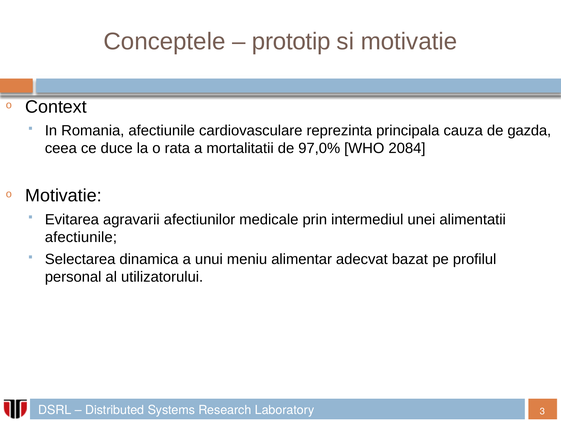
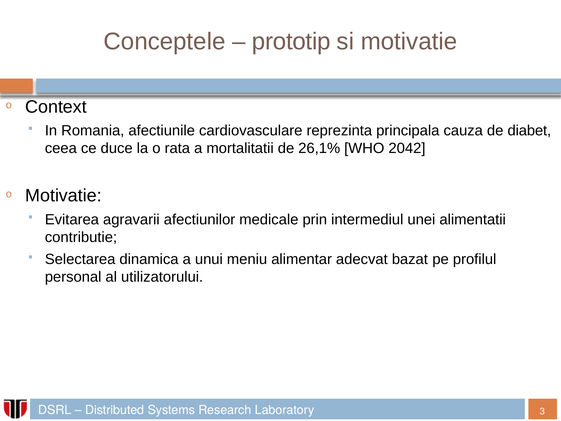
gazda: gazda -> diabet
97,0%: 97,0% -> 26,1%
2084: 2084 -> 2042
afectiunile at (81, 237): afectiunile -> contributie
